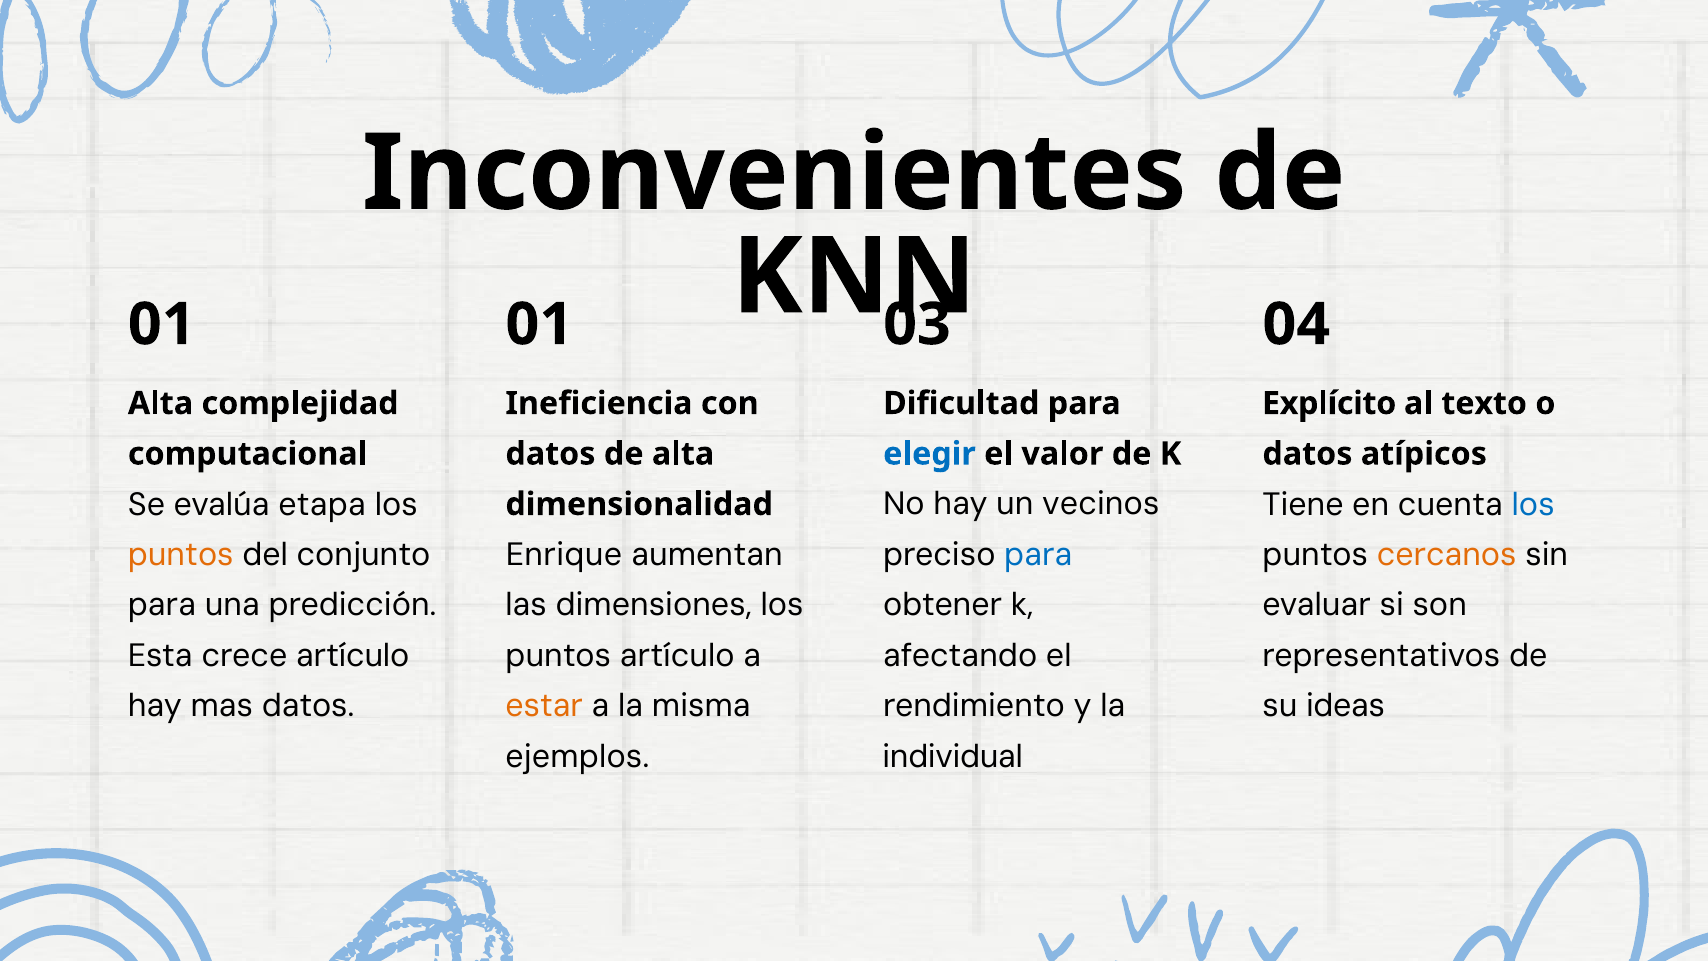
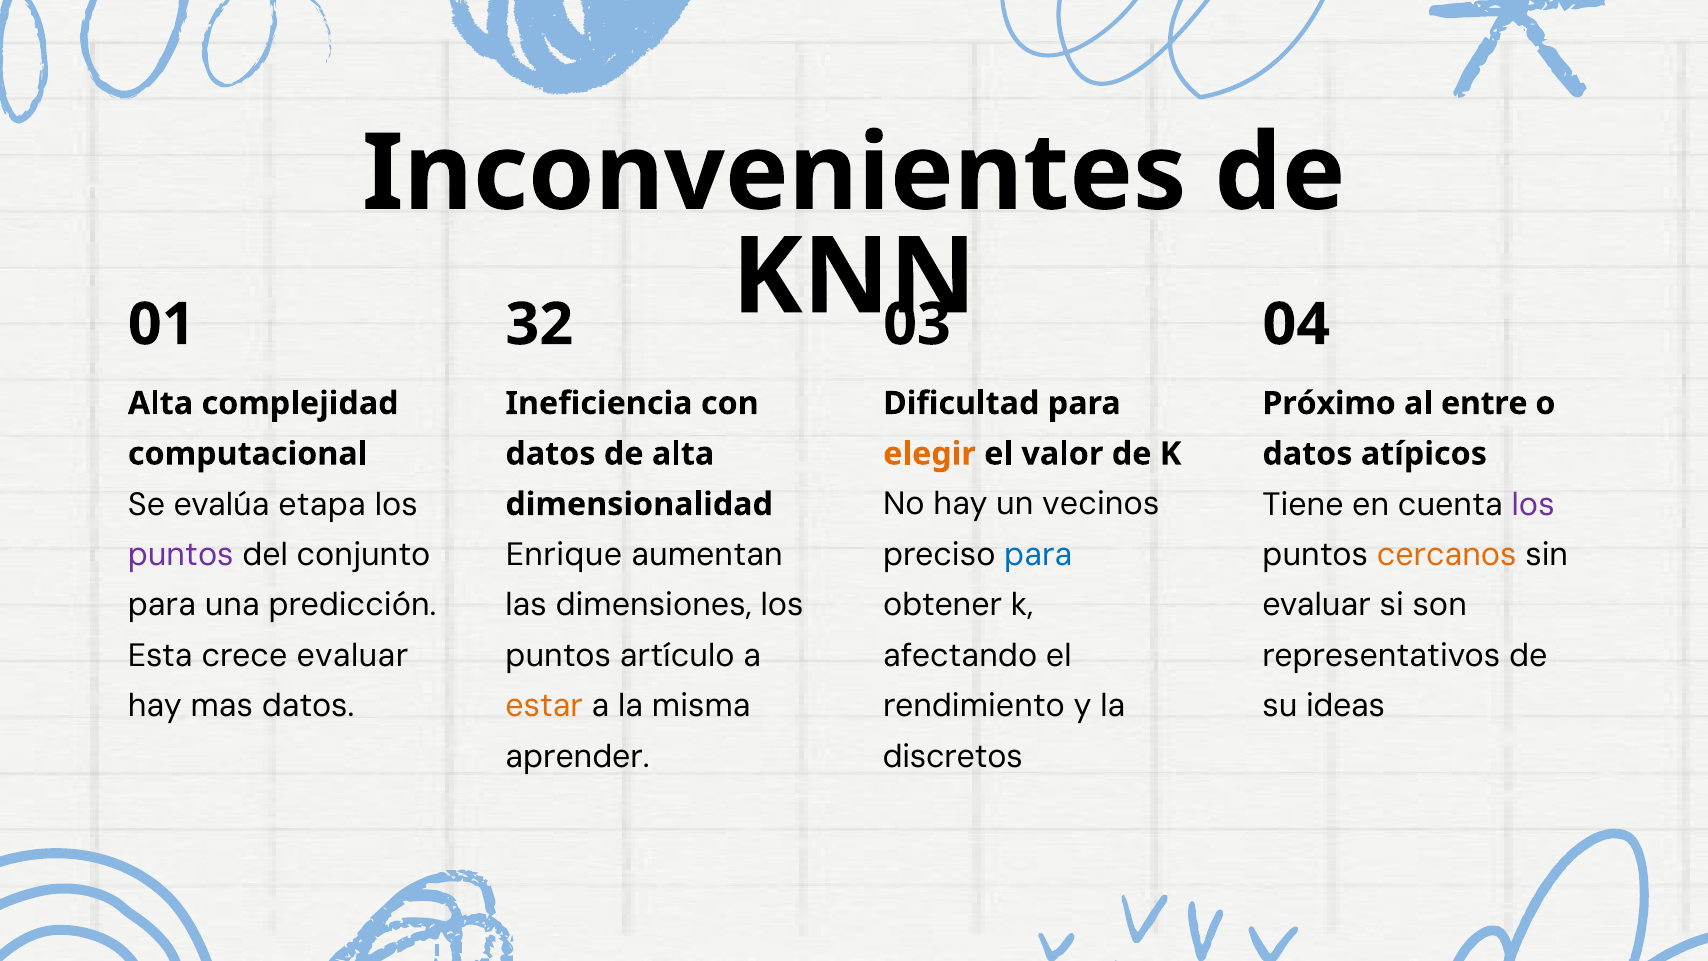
01 01: 01 -> 32
Explícito: Explícito -> Próximo
texto: texto -> entre
elegir colour: blue -> orange
los at (1533, 504) colour: blue -> purple
puntos at (181, 555) colour: orange -> purple
crece artículo: artículo -> evaluar
individual: individual -> discretos
ejemplos: ejemplos -> aprender
